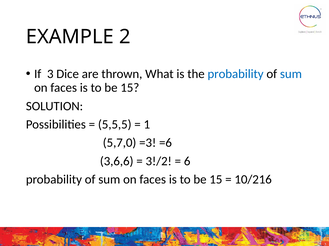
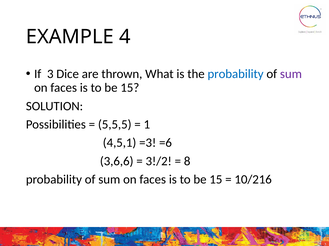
2: 2 -> 4
sum at (291, 74) colour: blue -> purple
5,7,0: 5,7,0 -> 4,5,1
6: 6 -> 8
